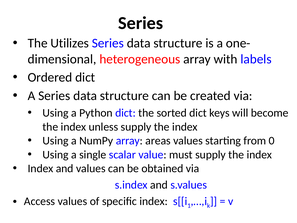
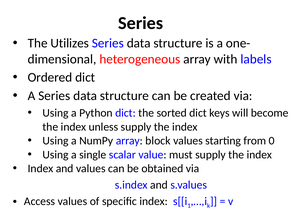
areas: areas -> block
